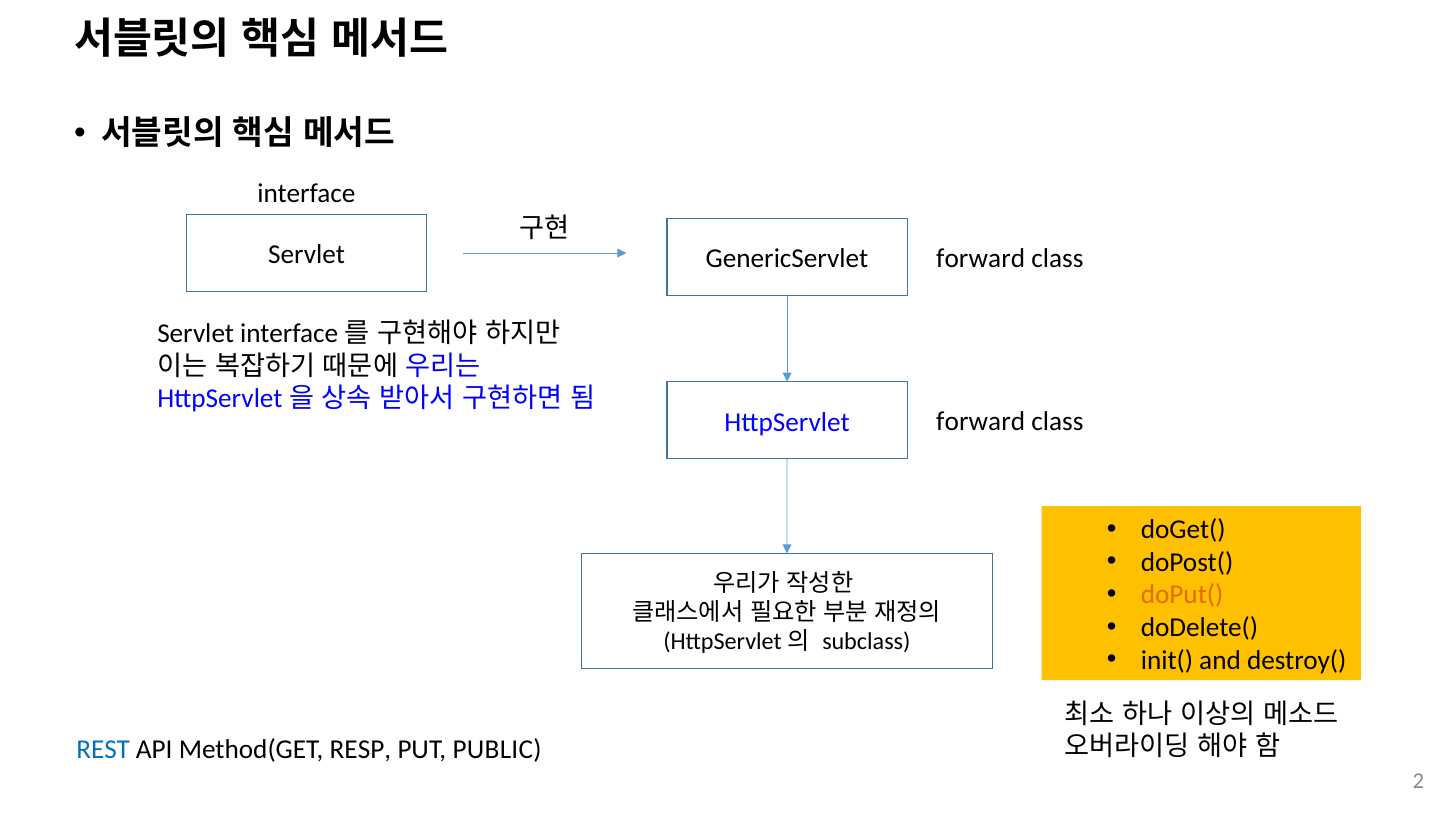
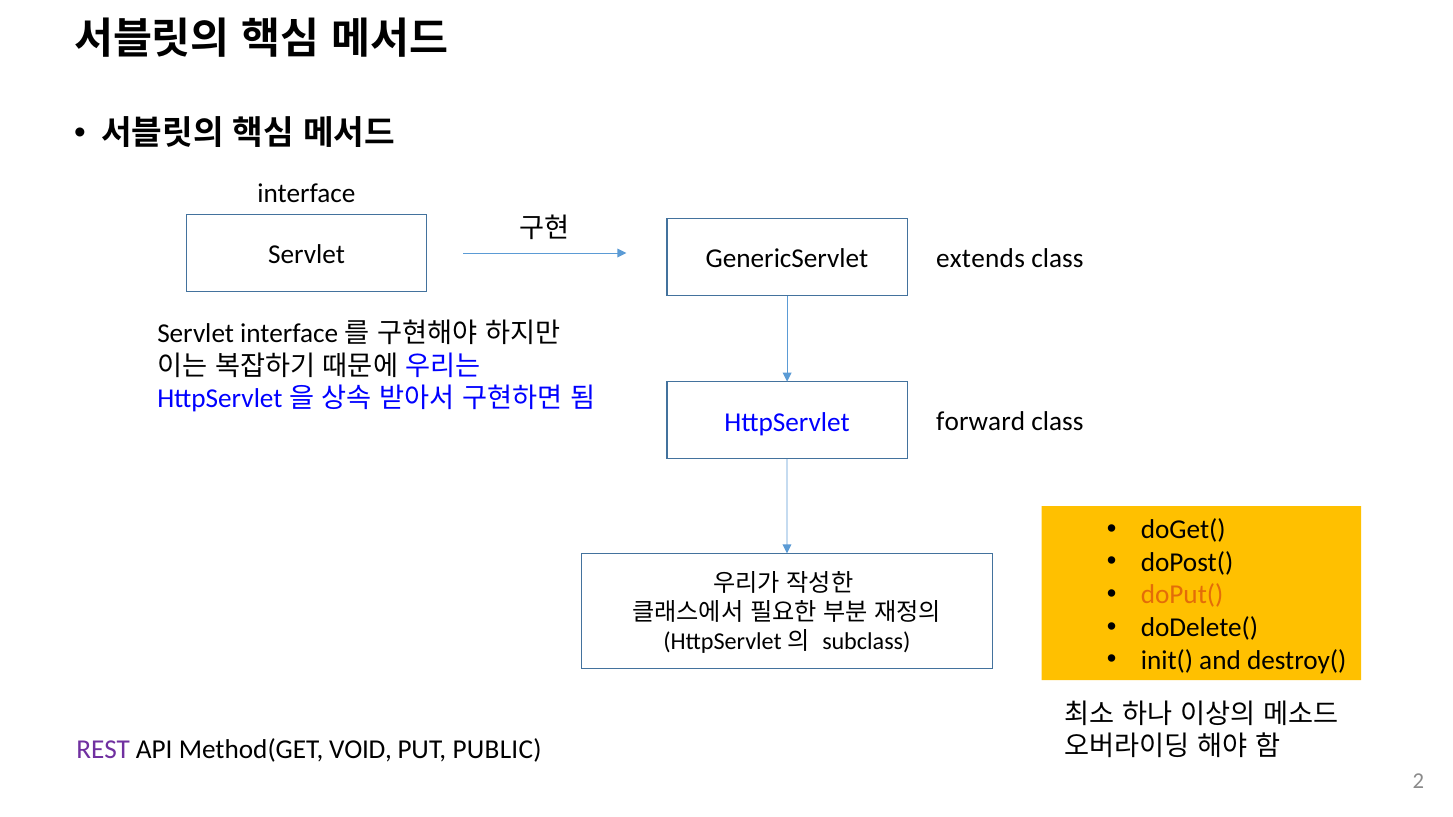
forward at (981, 258): forward -> extends
REST colour: blue -> purple
RESP: RESP -> VOID
